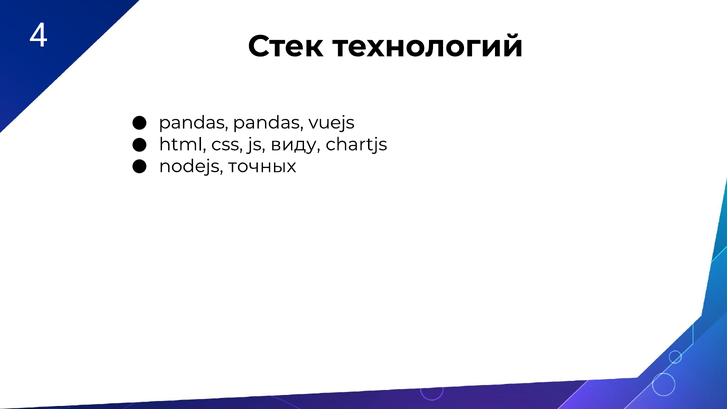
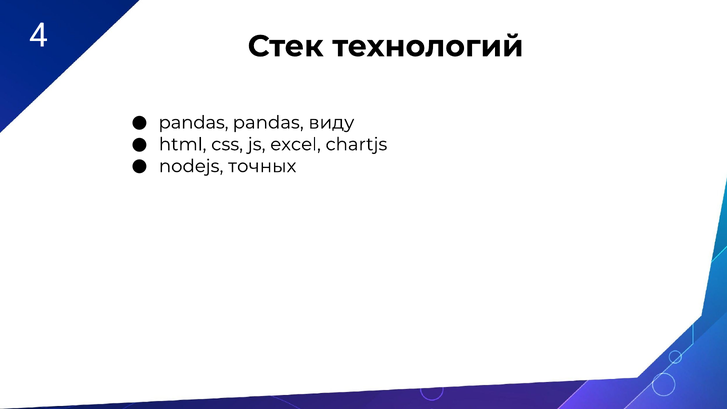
vuejs: vuejs -> виду
виду: виду -> excel
